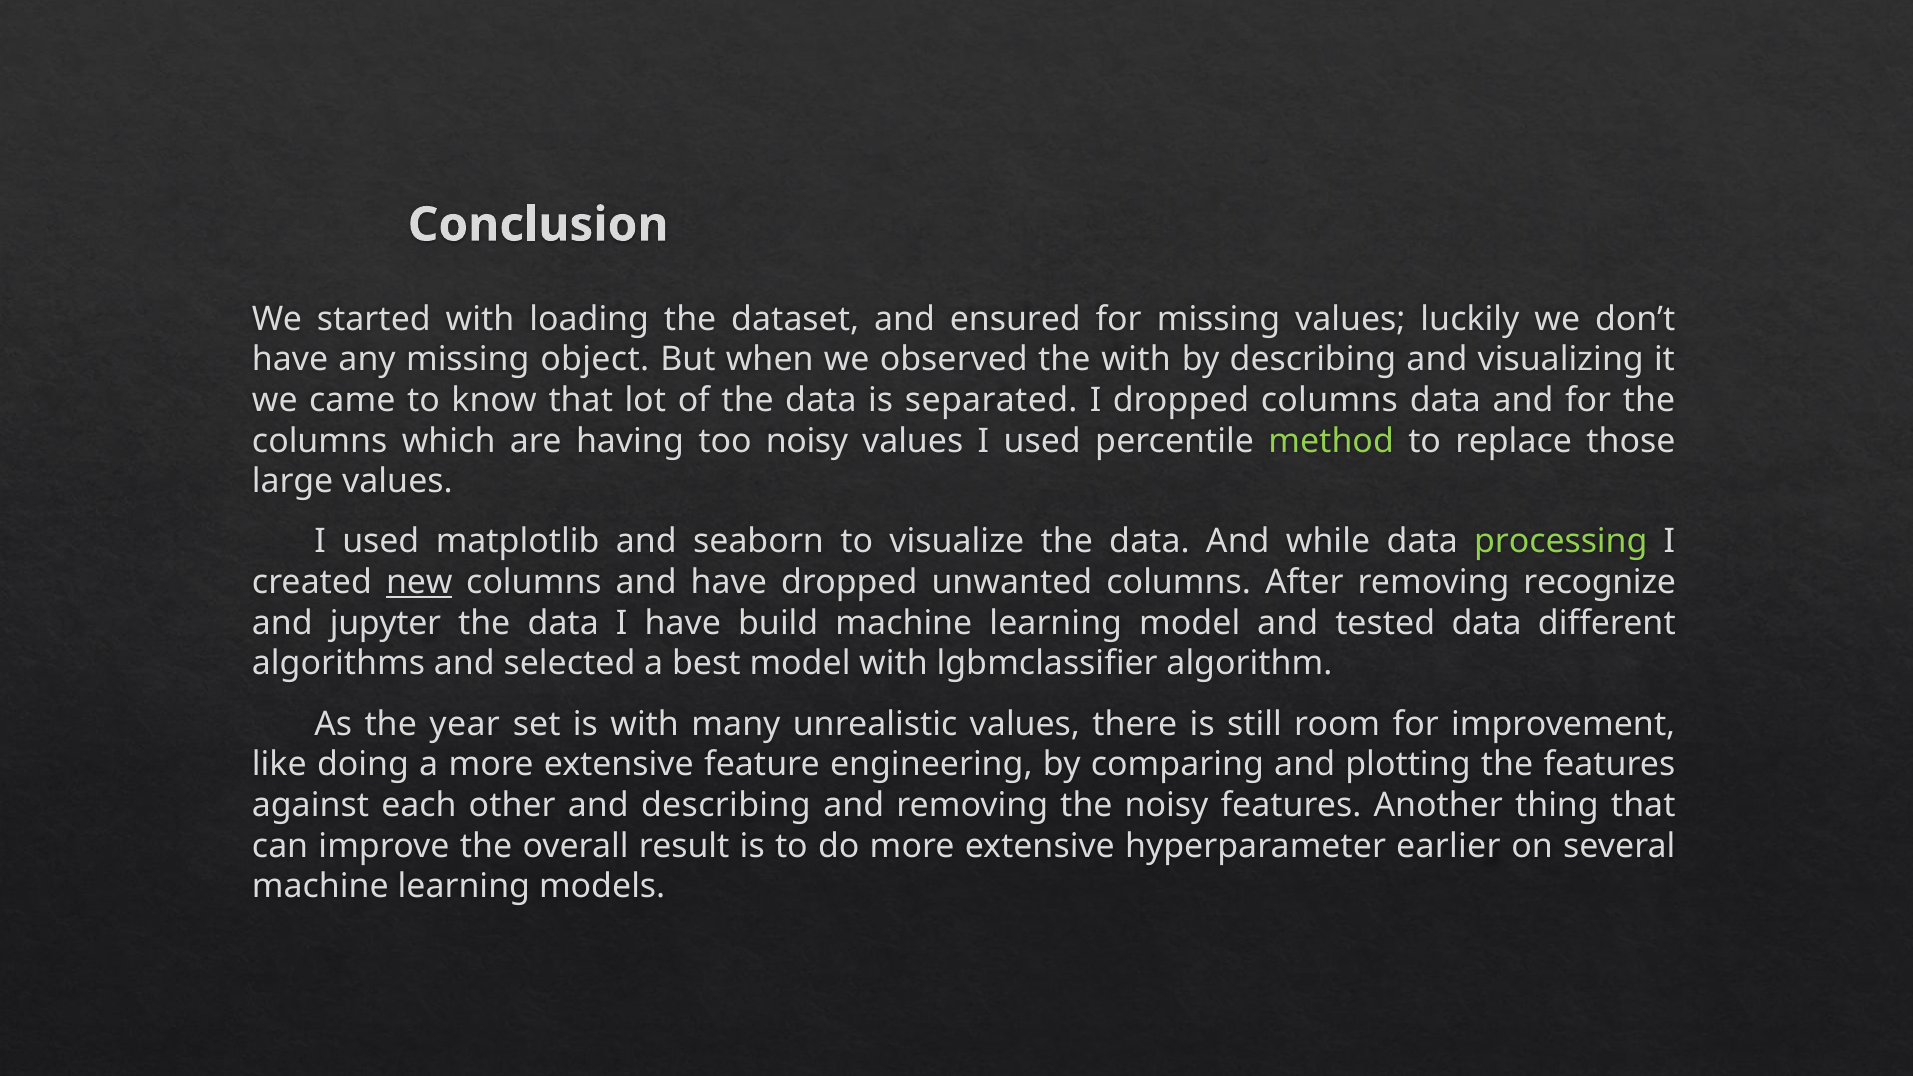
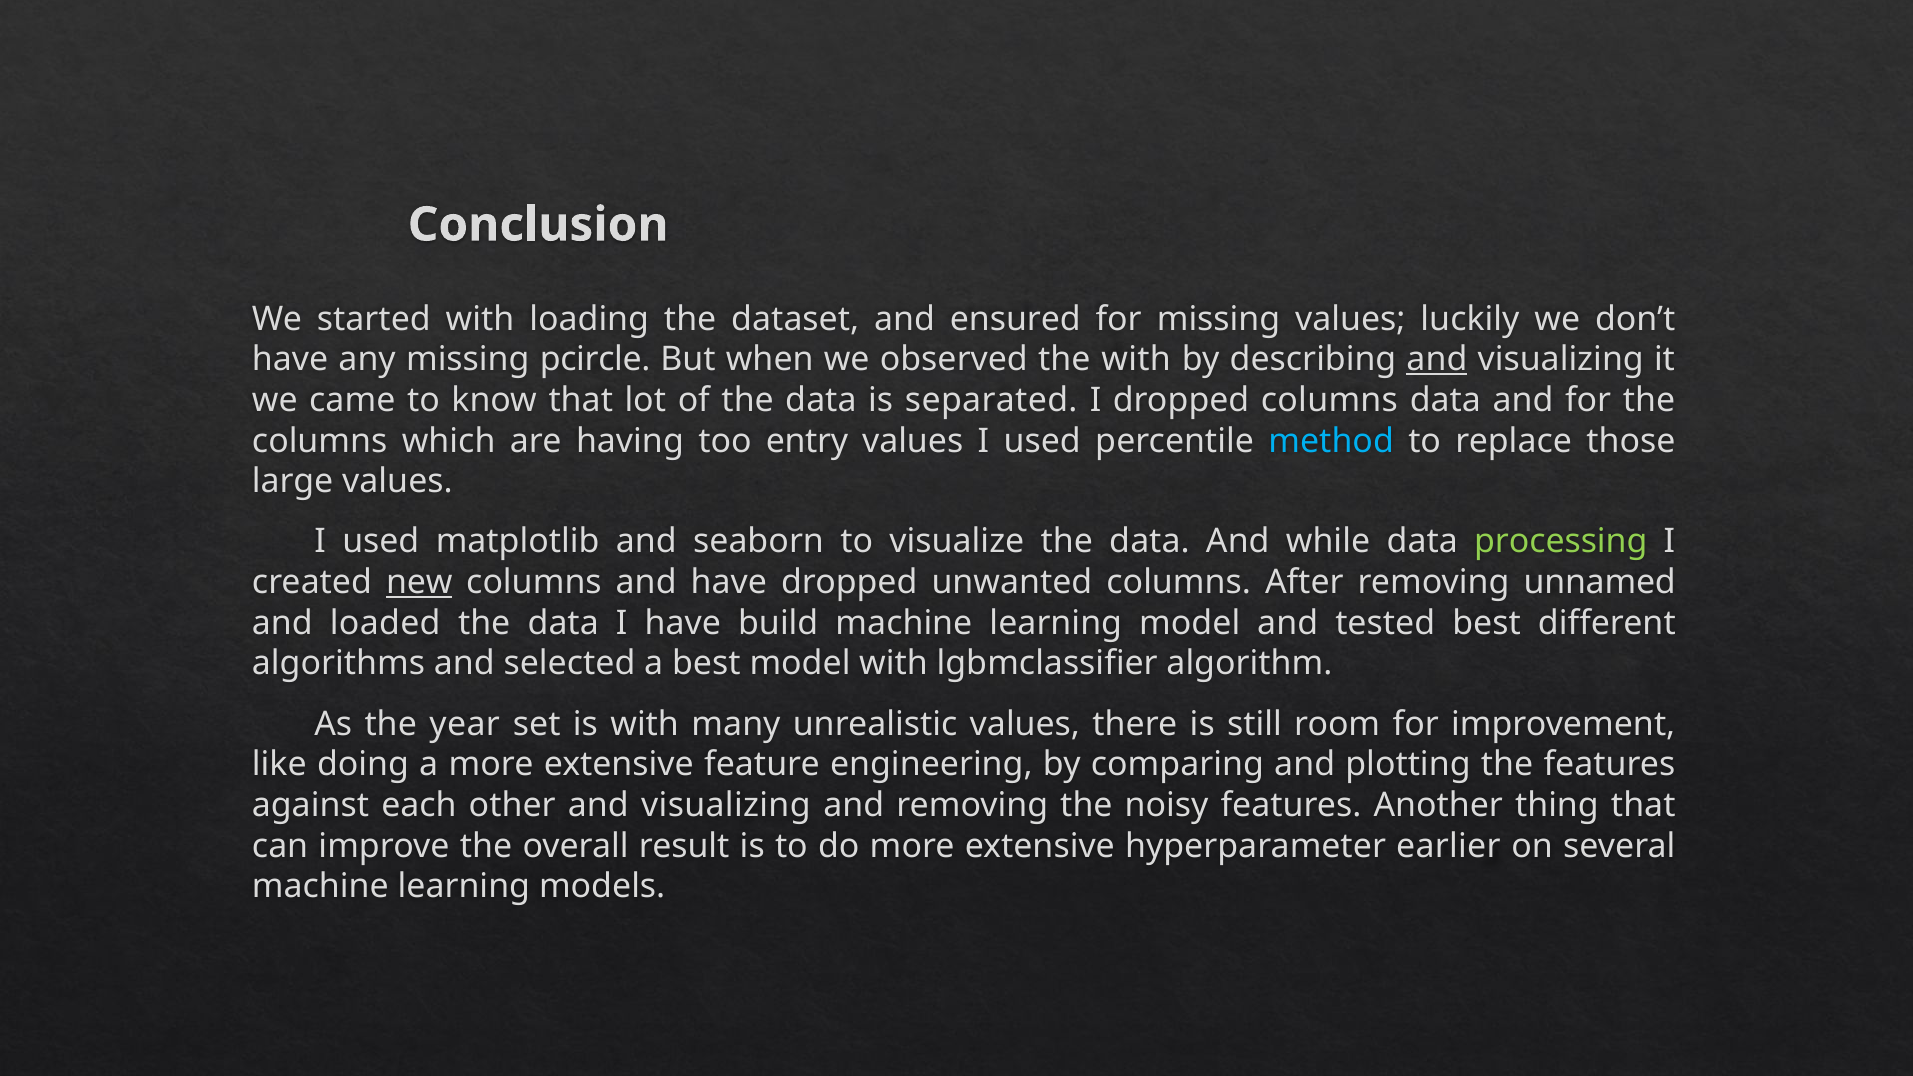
object: object -> pcircle
and at (1437, 360) underline: none -> present
too noisy: noisy -> entry
method colour: light green -> light blue
recognize: recognize -> unnamed
jupyter: jupyter -> loaded
tested data: data -> best
other and describing: describing -> visualizing
